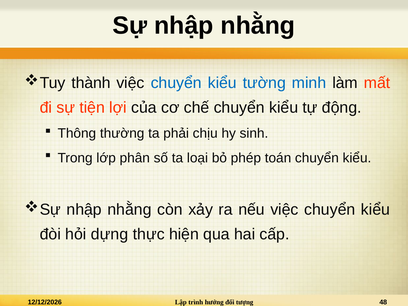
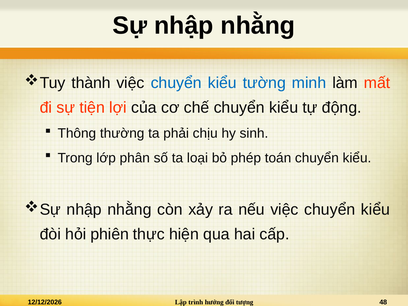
dựng: dựng -> phiên
